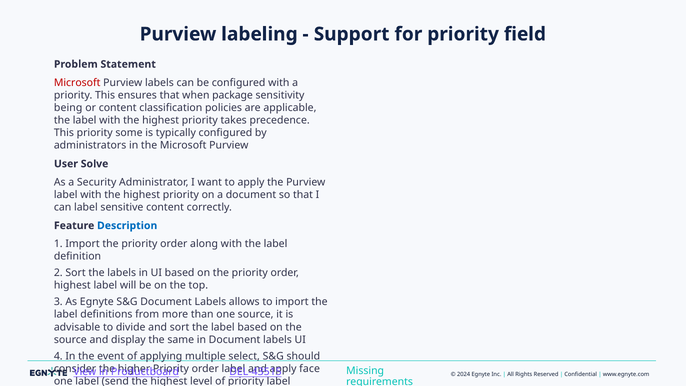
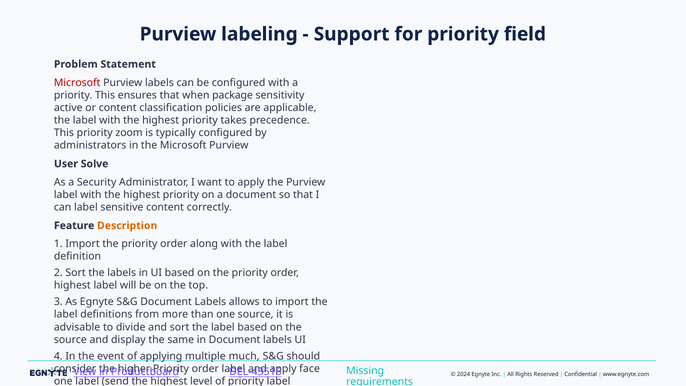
being: being -> active
some: some -> zoom
Description colour: blue -> orange
select: select -> much
